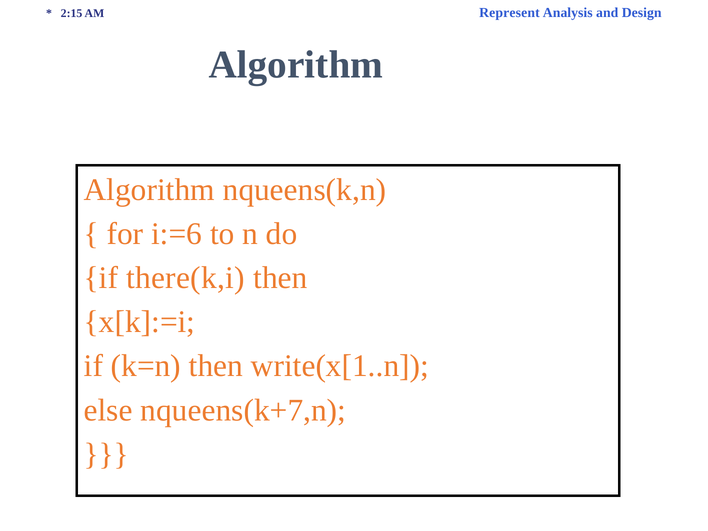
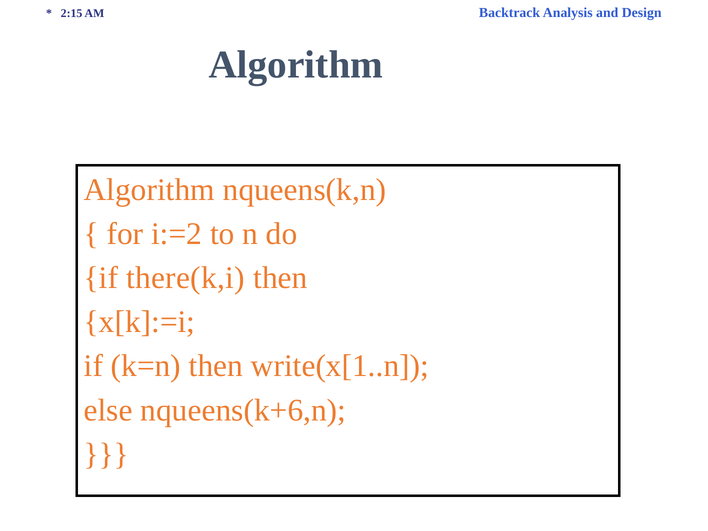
Represent: Represent -> Backtrack
i:=6: i:=6 -> i:=2
nqueens(k+7,n: nqueens(k+7,n -> nqueens(k+6,n
